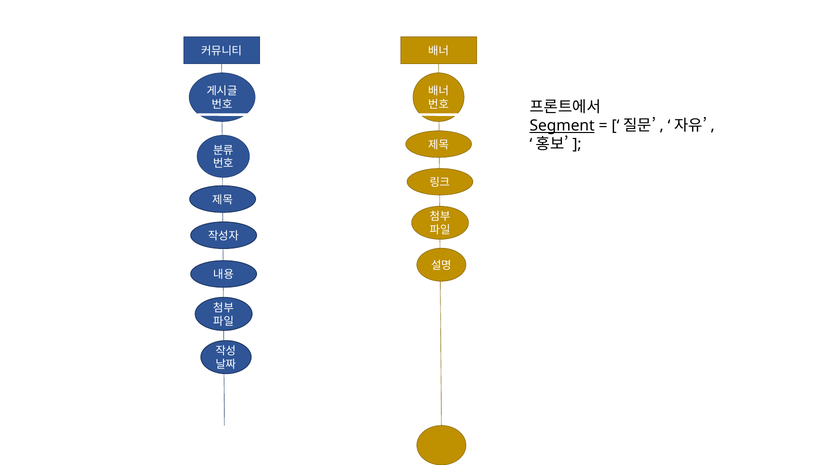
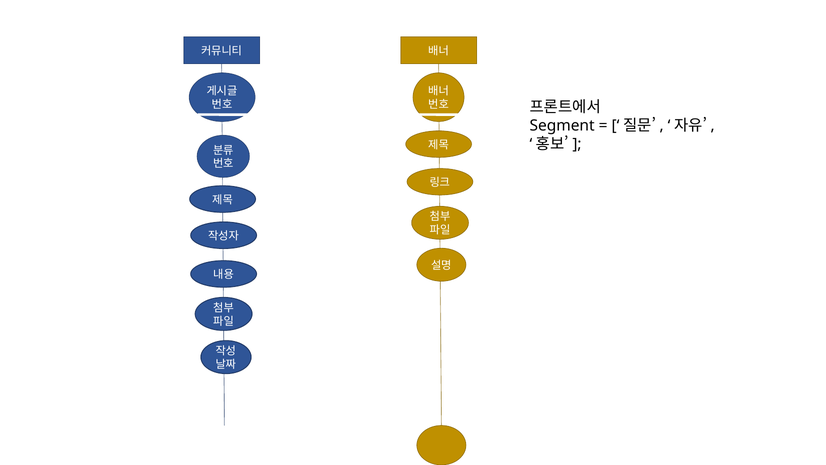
Segment underline: present -> none
